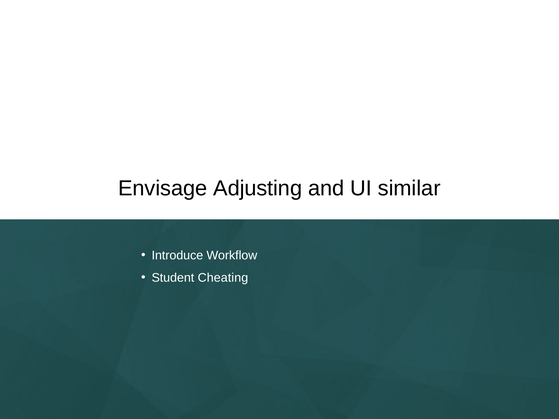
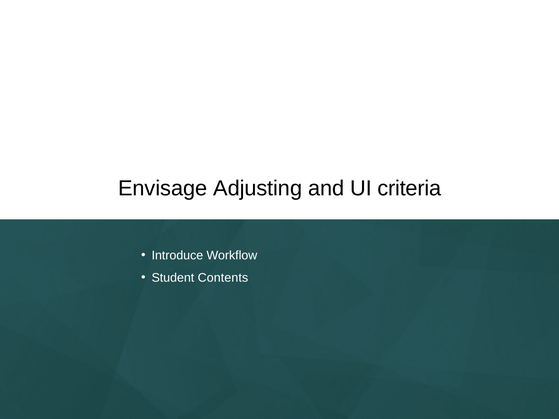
similar: similar -> criteria
Cheating: Cheating -> Contents
